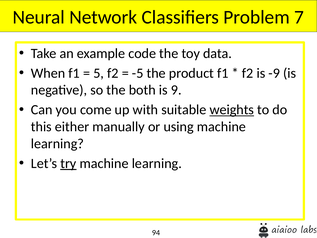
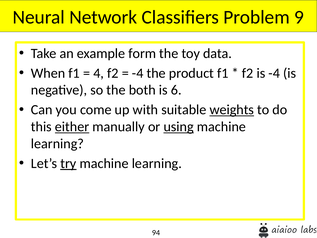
7: 7 -> 9
code: code -> form
5: 5 -> 4
-5 at (138, 73): -5 -> -4
is -9: -9 -> -4
9: 9 -> 6
either underline: none -> present
using underline: none -> present
